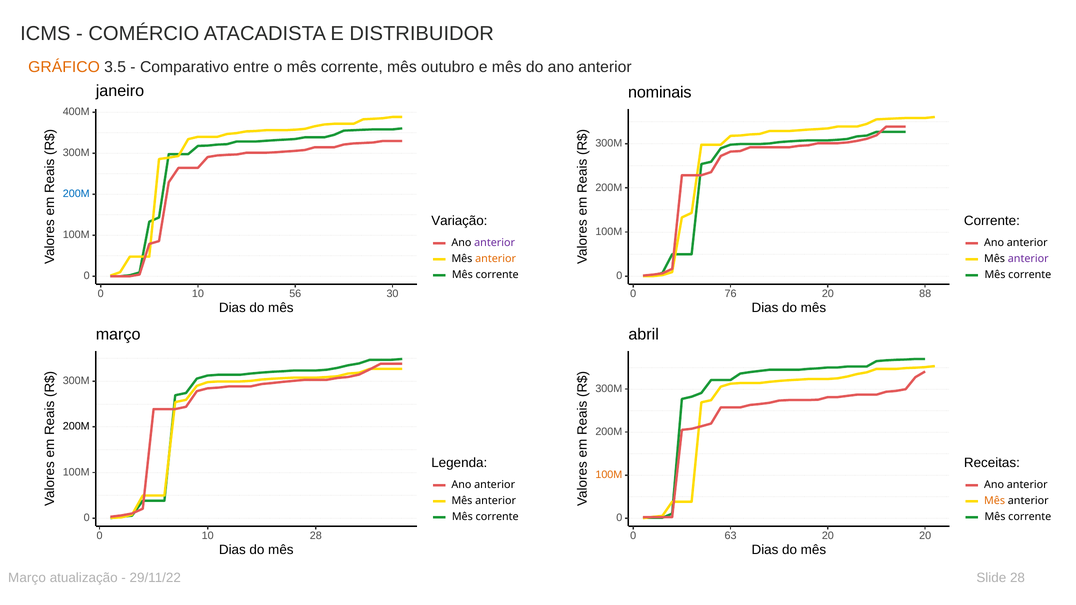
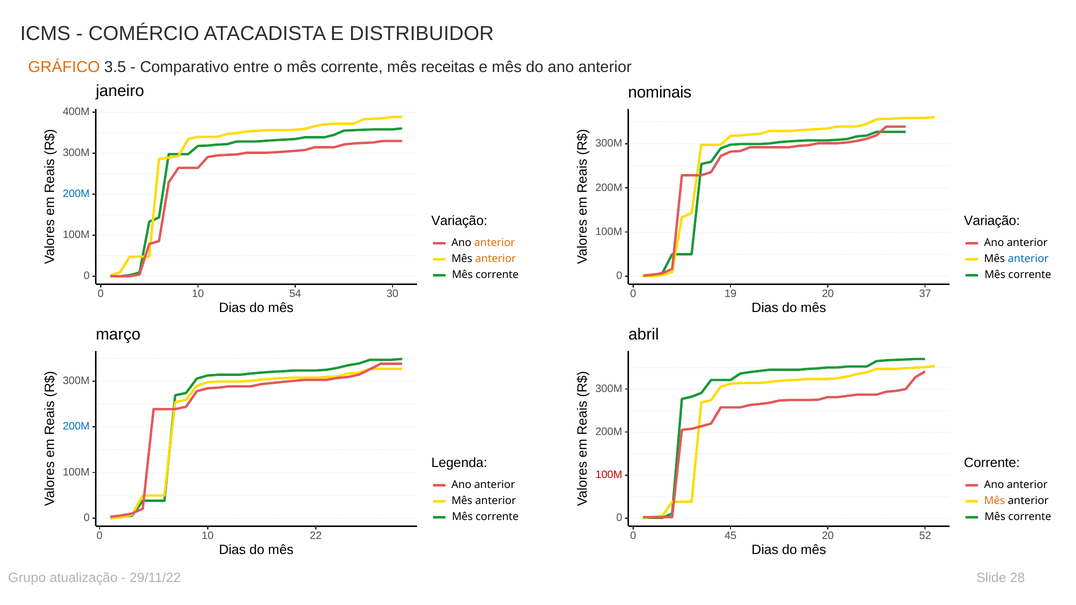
outubro: outubro -> receitas
Corrente at (992, 221): Corrente -> Variação
anterior at (495, 243) colour: purple -> orange
anterior at (1028, 259) colour: purple -> blue
56: 56 -> 54
76: 76 -> 19
88: 88 -> 37
200M at (76, 427) colour: black -> blue
Receitas at (992, 463): Receitas -> Corrente
100M at (609, 475) colour: orange -> red
10 28: 28 -> 22
63: 63 -> 45
20 20: 20 -> 52
Março at (27, 578): Março -> Grupo
